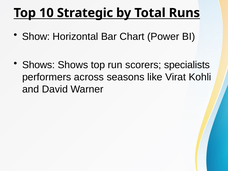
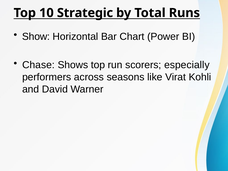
Shows at (39, 65): Shows -> Chase
specialists: specialists -> especially
